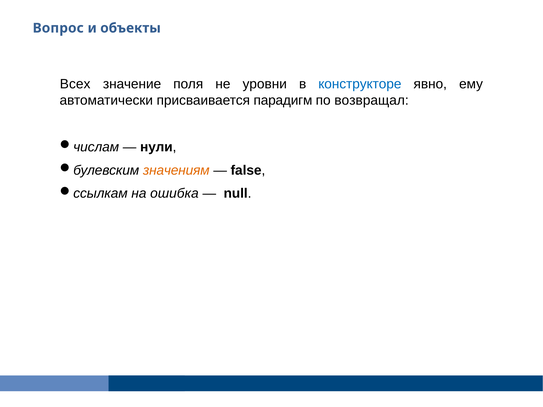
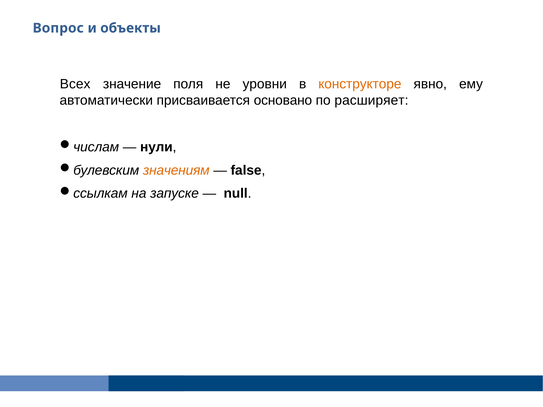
конструкторе colour: blue -> orange
парадигм: парадигм -> основано
возвращал: возвращал -> расширяет
ошибка: ошибка -> запуске
